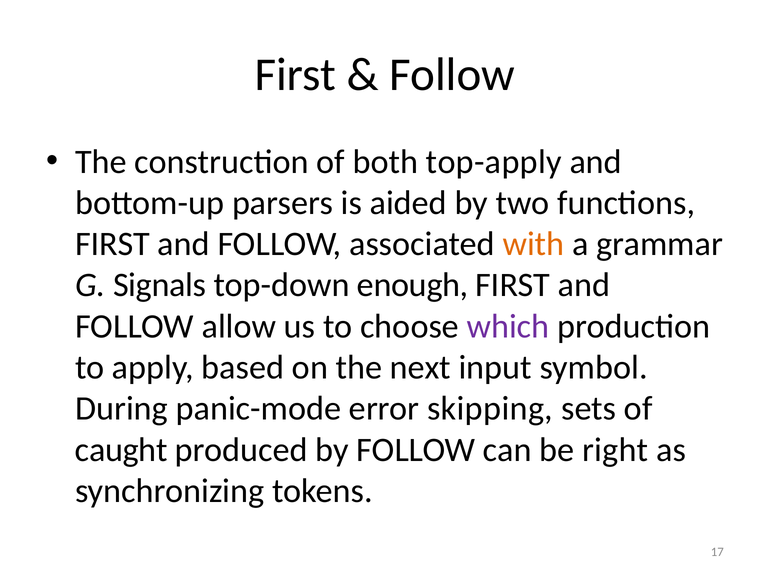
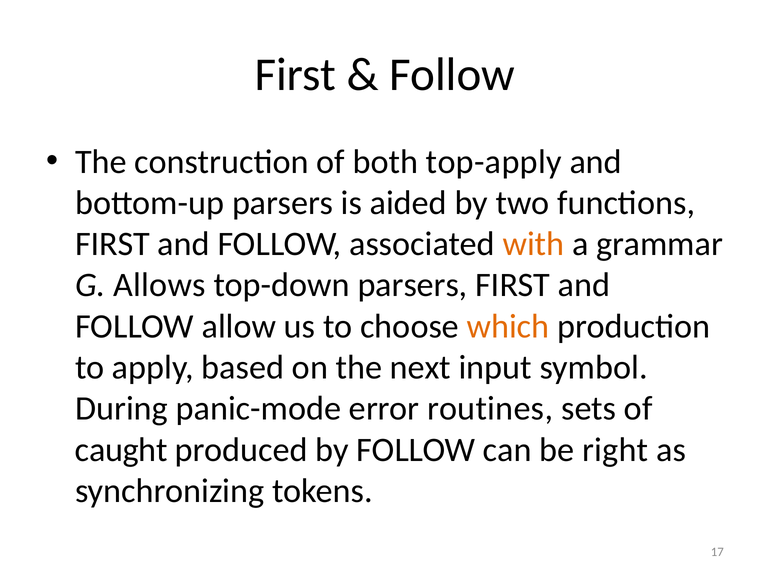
Signals: Signals -> Allows
top-down enough: enough -> parsers
which colour: purple -> orange
skipping: skipping -> routines
